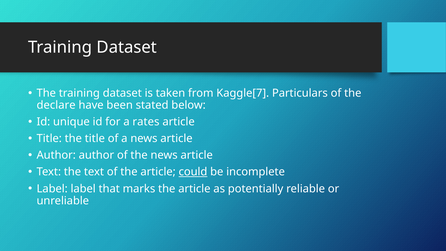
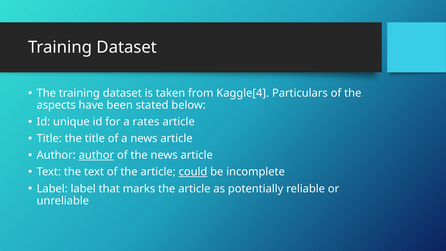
Kaggle[7: Kaggle[7 -> Kaggle[4
declare: declare -> aspects
author at (96, 155) underline: none -> present
